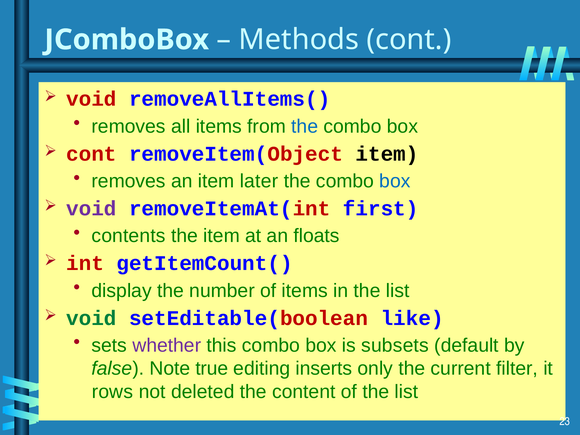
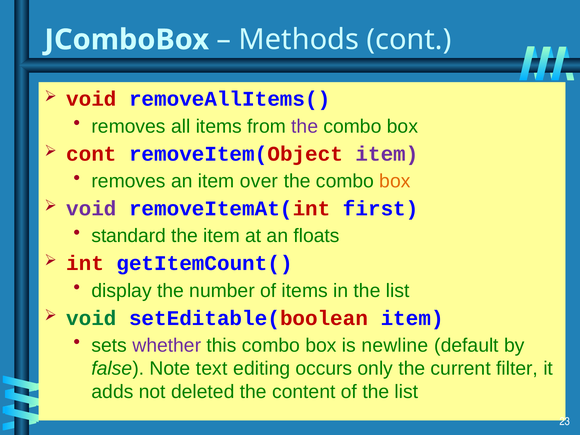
the at (305, 126) colour: blue -> purple
item at (387, 154) colour: black -> purple
later: later -> over
box at (395, 181) colour: blue -> orange
contents: contents -> standard
setEditable(boolean like: like -> item
subsets: subsets -> newline
true: true -> text
inserts: inserts -> occurs
rows: rows -> adds
